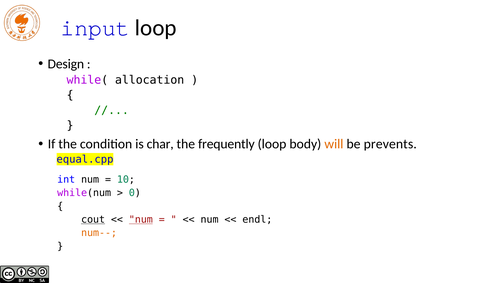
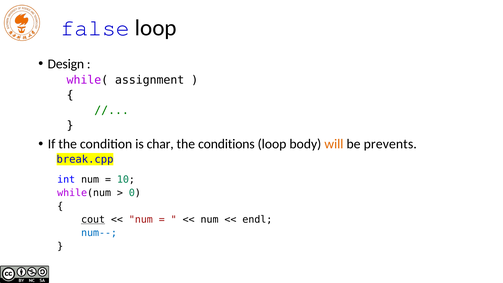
input: input -> false
allocation: allocation -> assignment
frequently: frequently -> conditions
equal.cpp: equal.cpp -> break.cpp
num at (141, 219) underline: present -> none
num-- colour: orange -> blue
